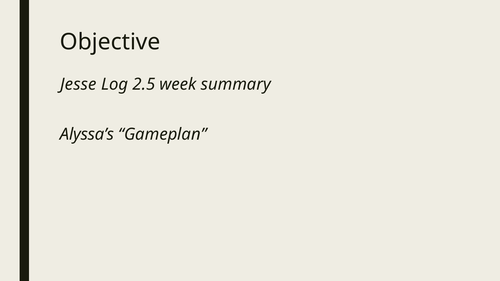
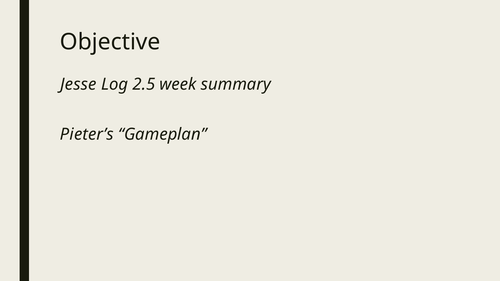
Alyssa’s: Alyssa’s -> Pieter’s
